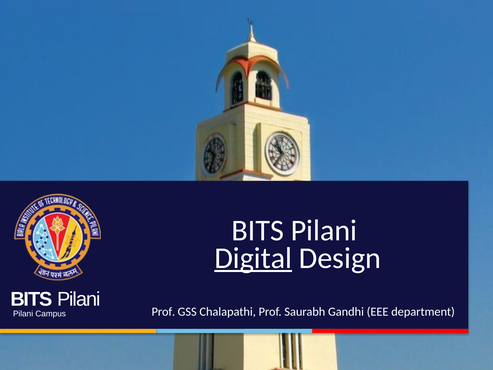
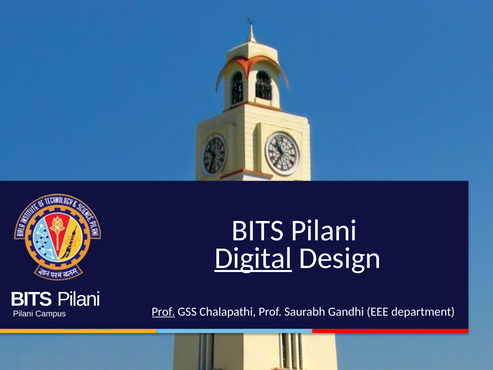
Prof at (163, 311) underline: none -> present
